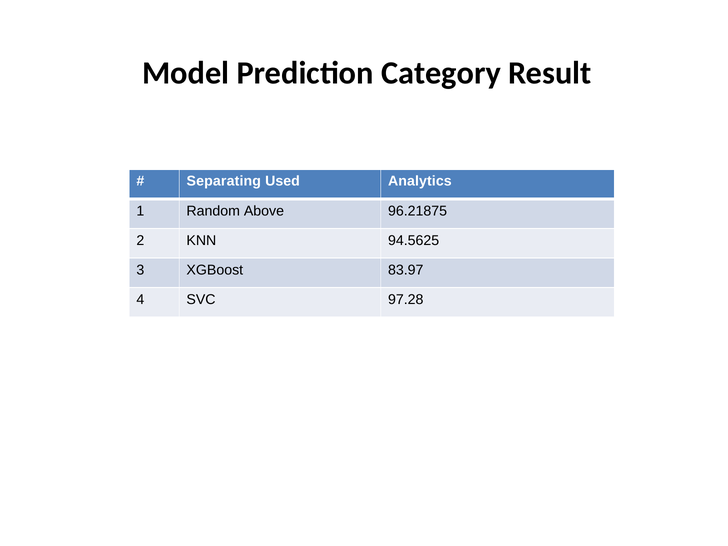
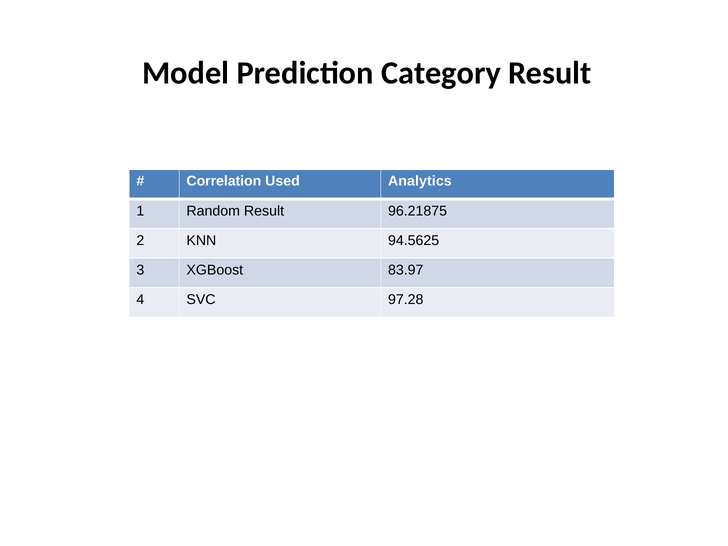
Separating: Separating -> Correlation
Random Above: Above -> Result
